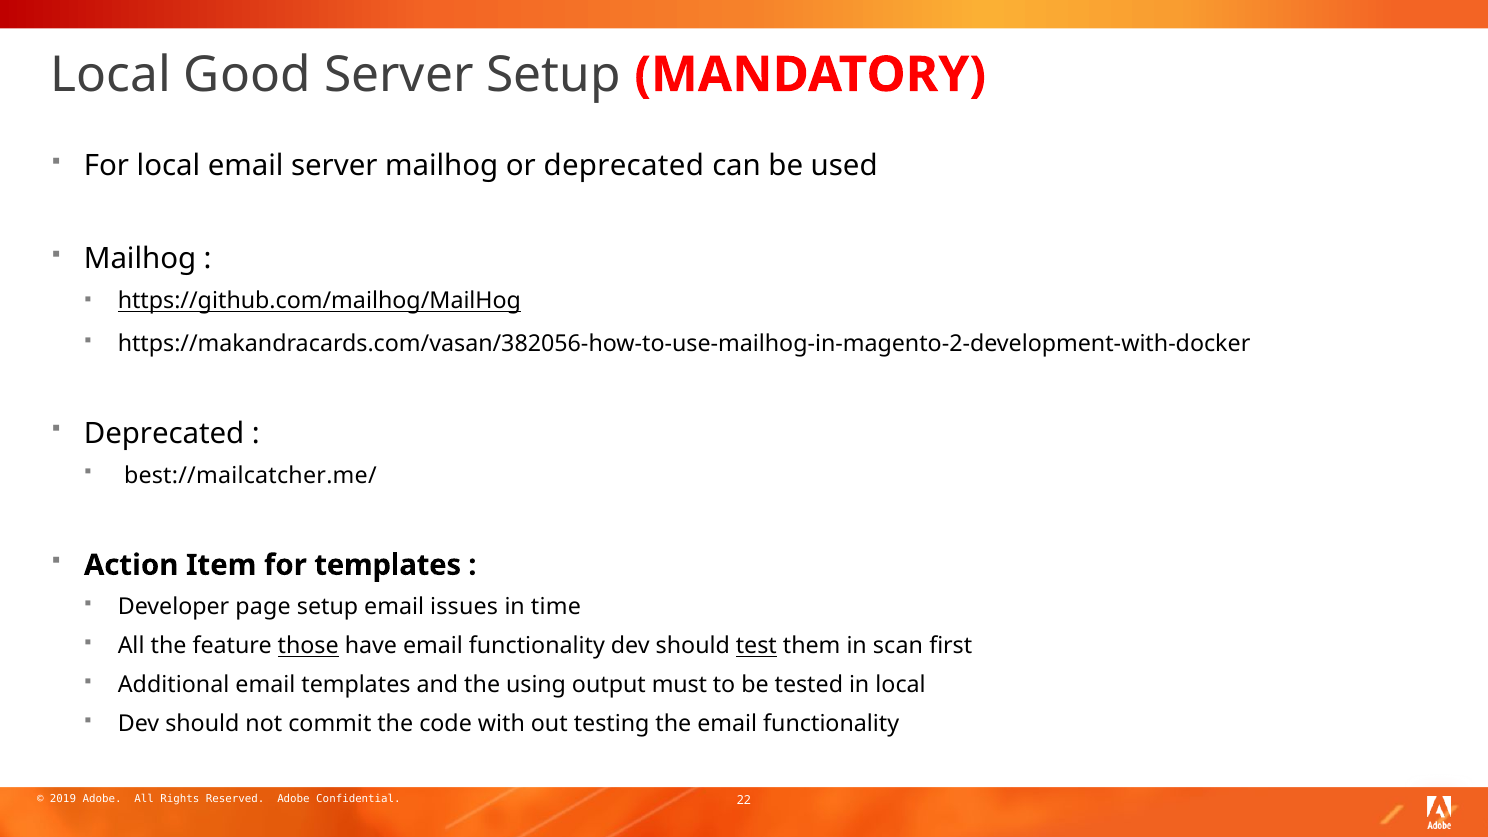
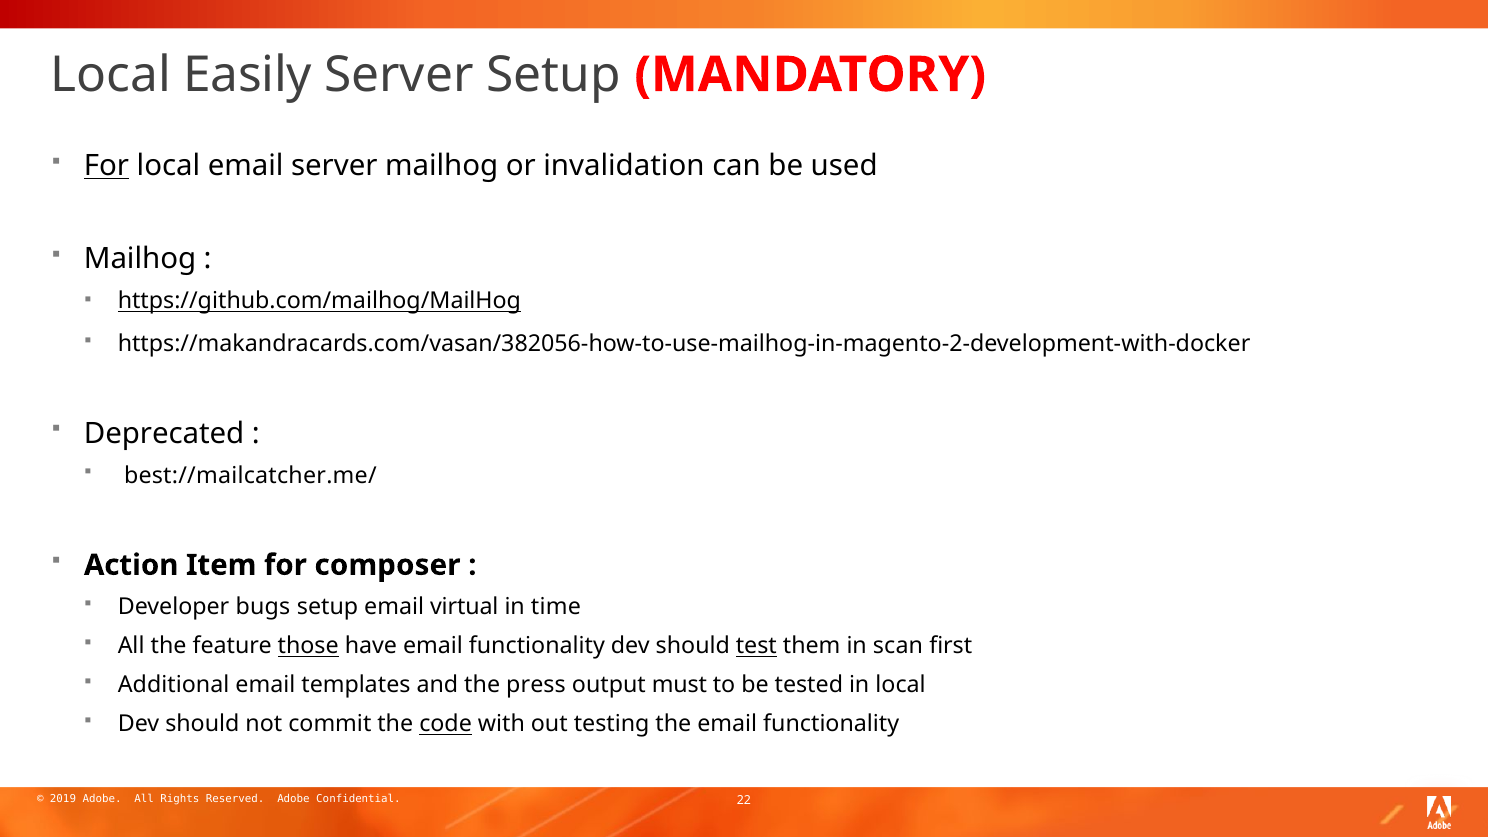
Good: Good -> Easily
For at (107, 166) underline: none -> present
or deprecated: deprecated -> invalidation
for templates: templates -> composer
page: page -> bugs
issues: issues -> virtual
using: using -> press
code underline: none -> present
